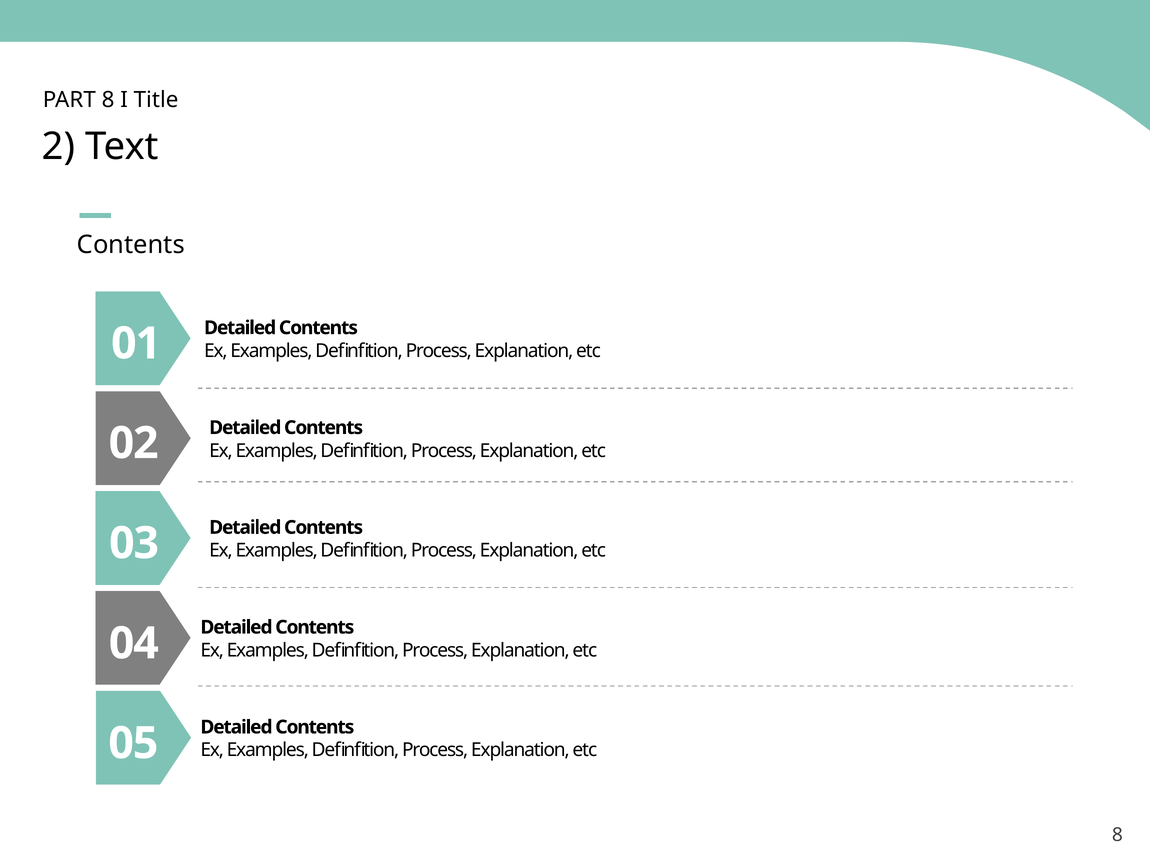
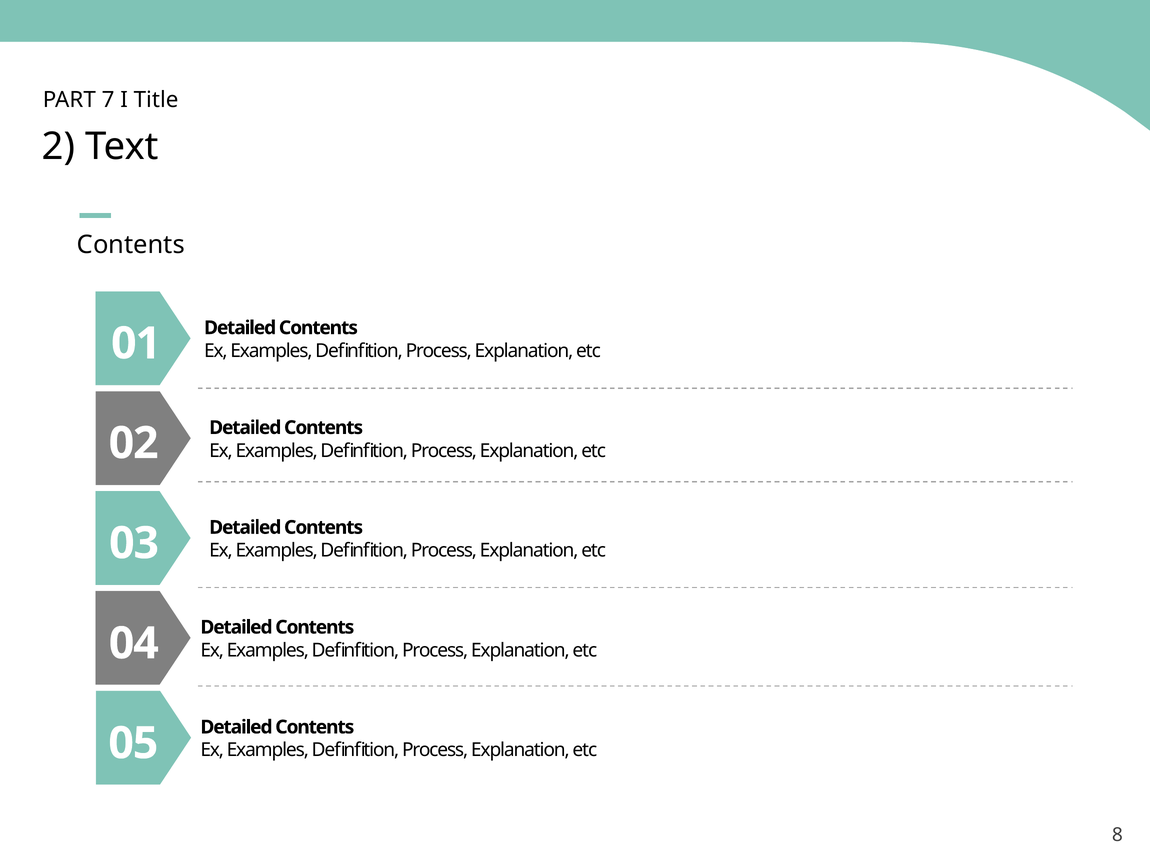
PART 8: 8 -> 7
